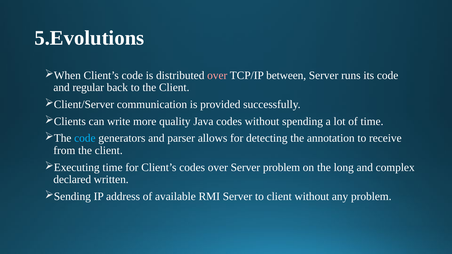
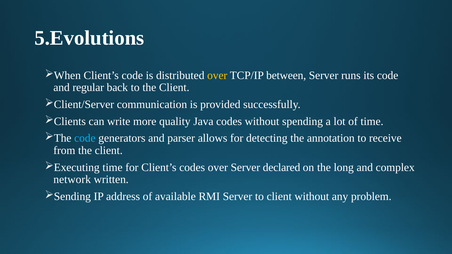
over at (217, 75) colour: pink -> yellow
Server problem: problem -> declared
declared: declared -> network
